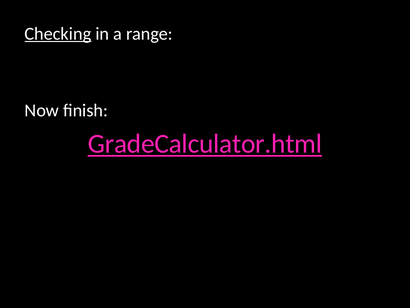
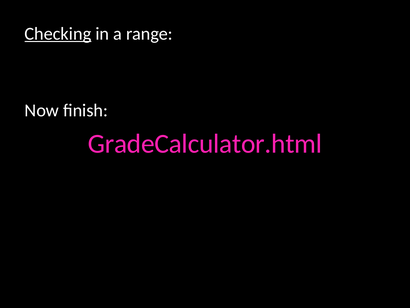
GradeCalculator.html underline: present -> none
